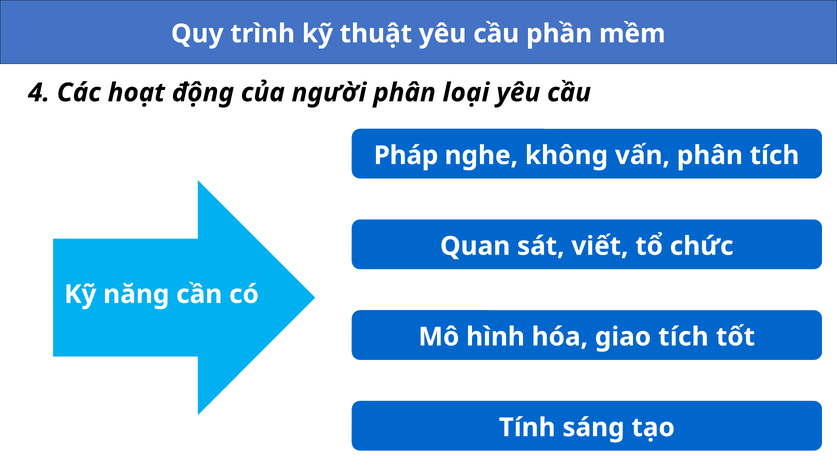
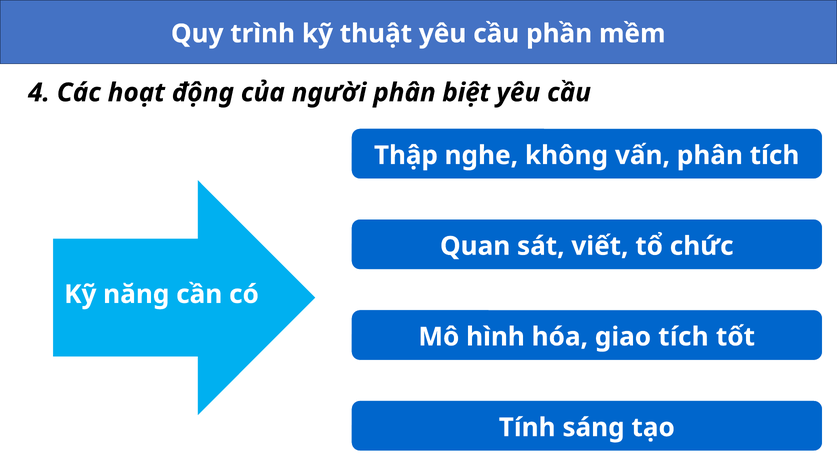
loại: loại -> biệt
Pháp: Pháp -> Thập
